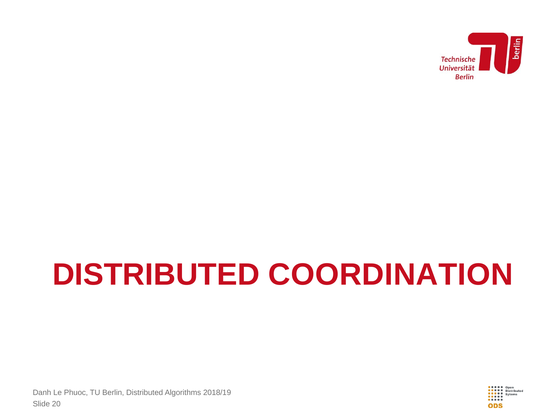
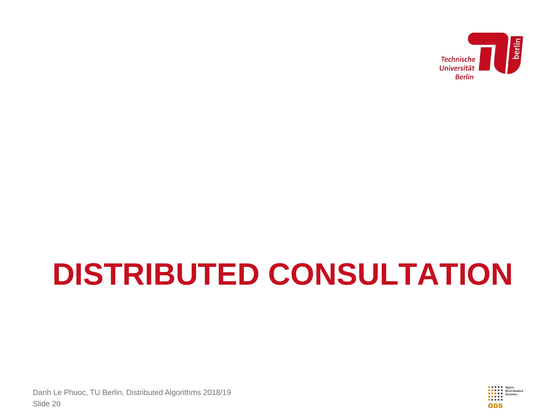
COORDINATION: COORDINATION -> CONSULTATION
